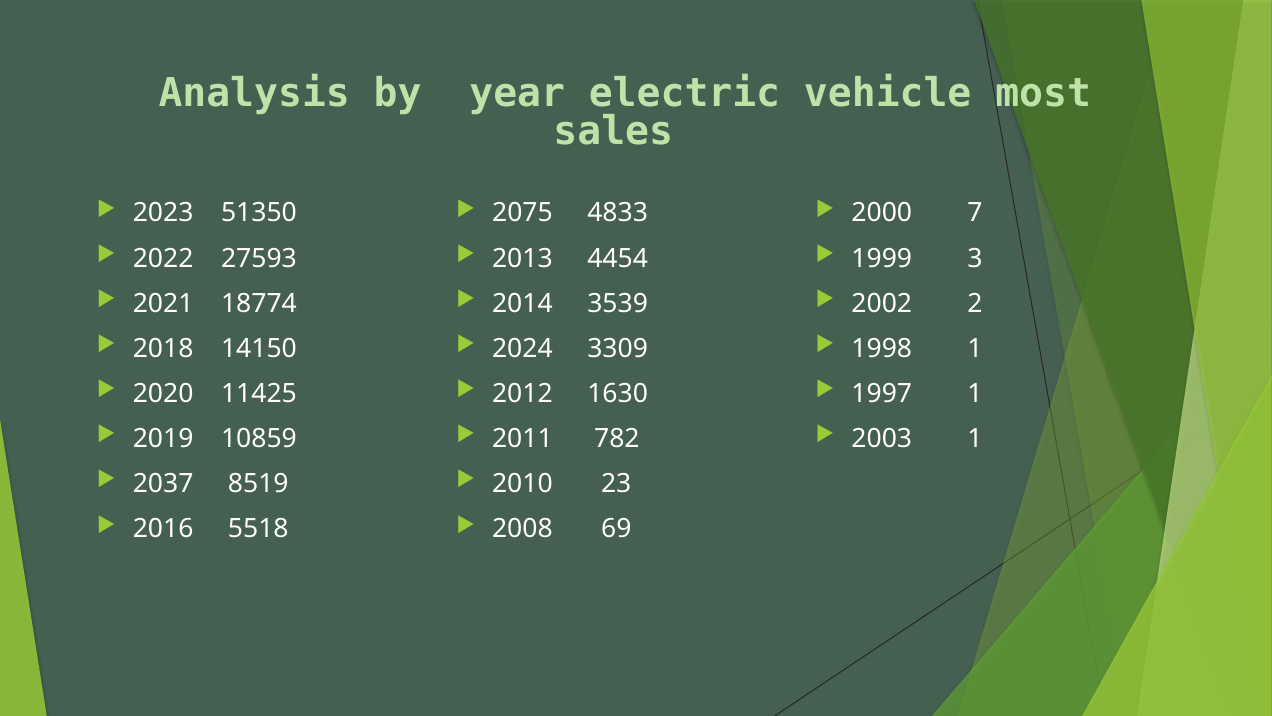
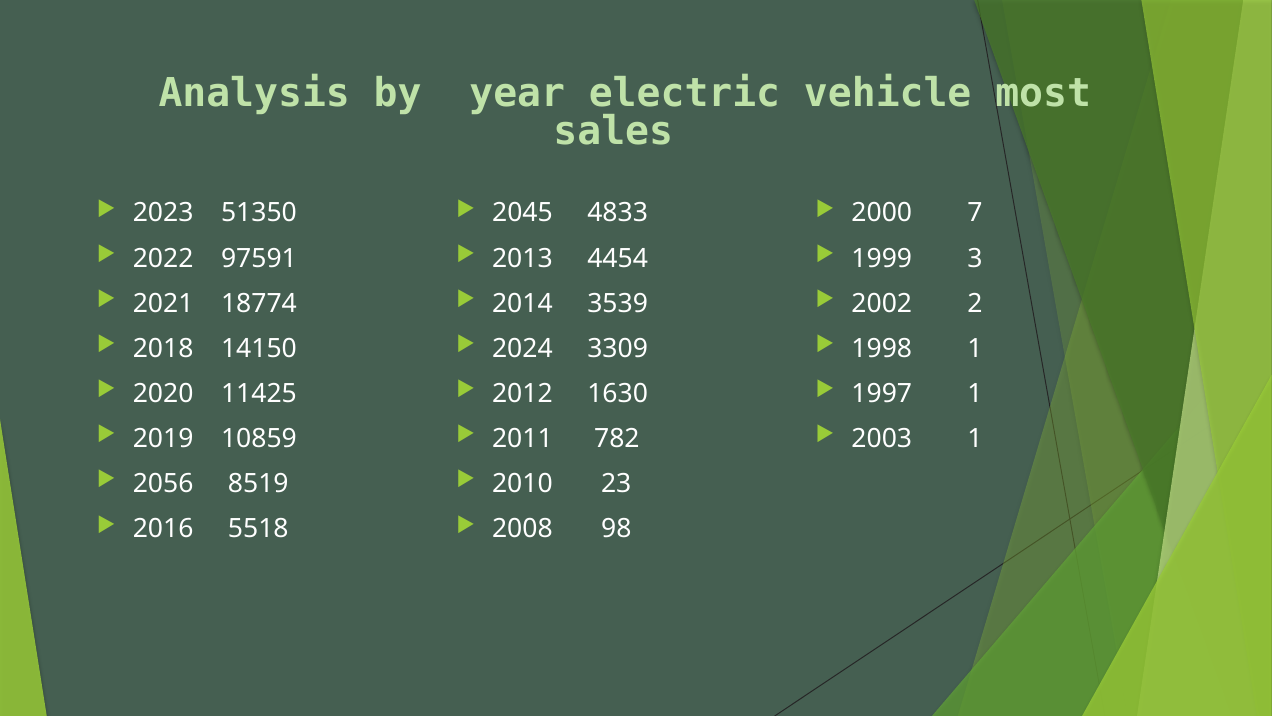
2075: 2075 -> 2045
27593: 27593 -> 97591
2037: 2037 -> 2056
69: 69 -> 98
